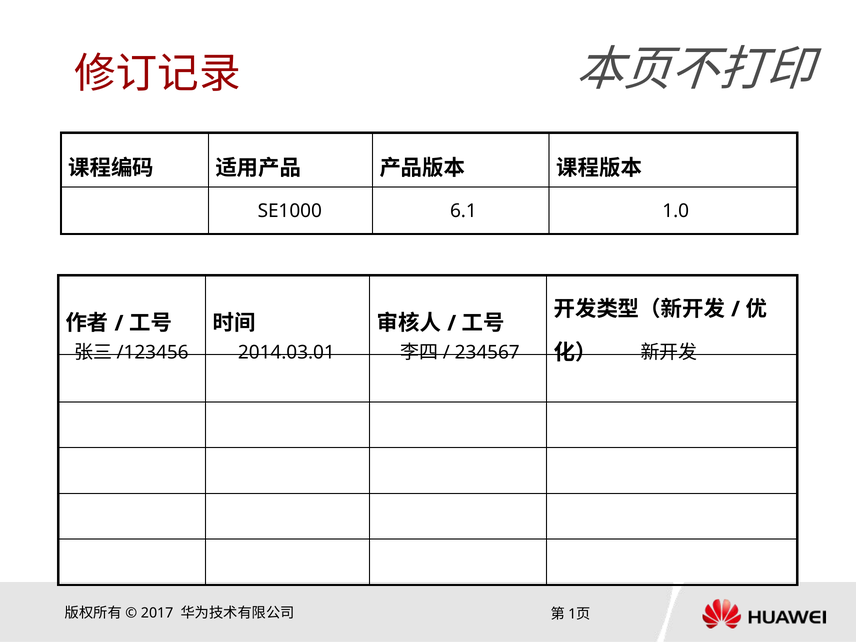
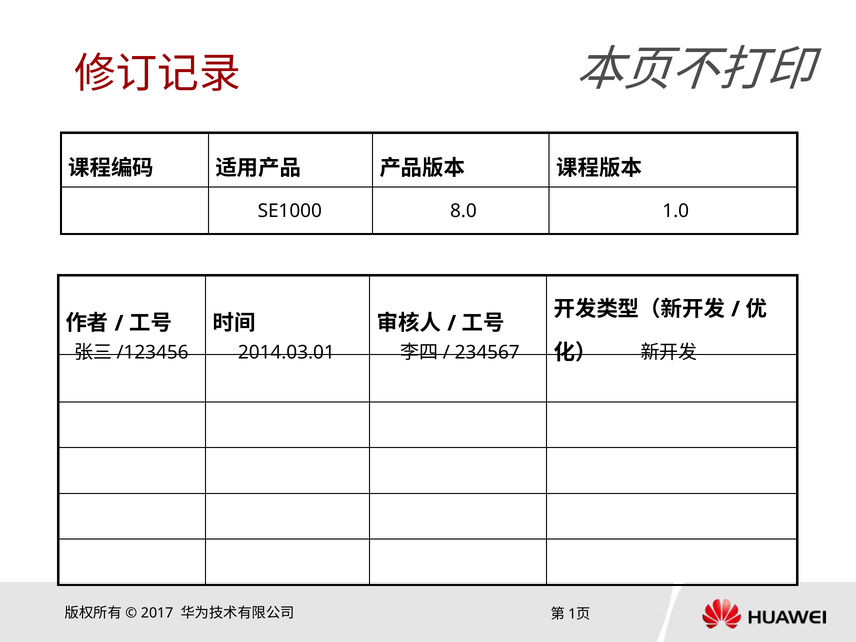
6.1: 6.1 -> 8.0
